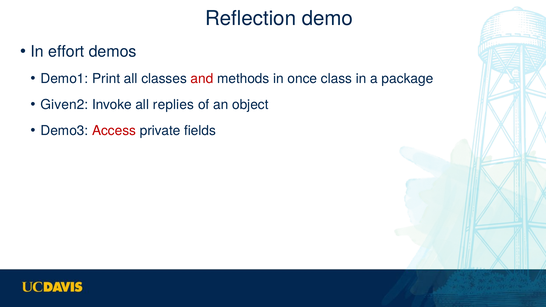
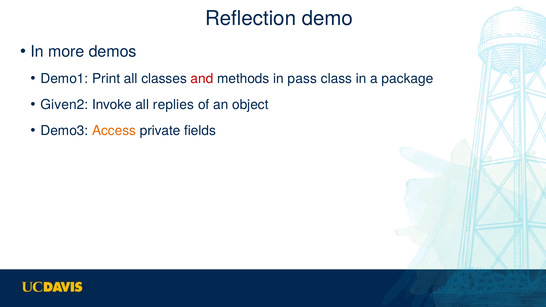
effort: effort -> more
once: once -> pass
Access colour: red -> orange
